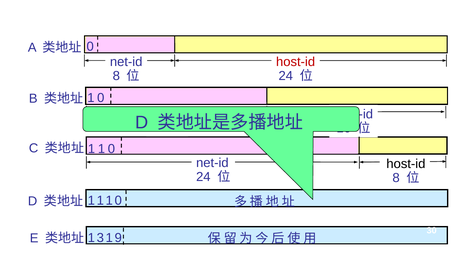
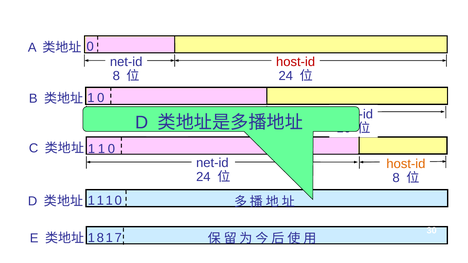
host-id at (406, 164) colour: black -> orange
1 3: 3 -> 8
9: 9 -> 7
